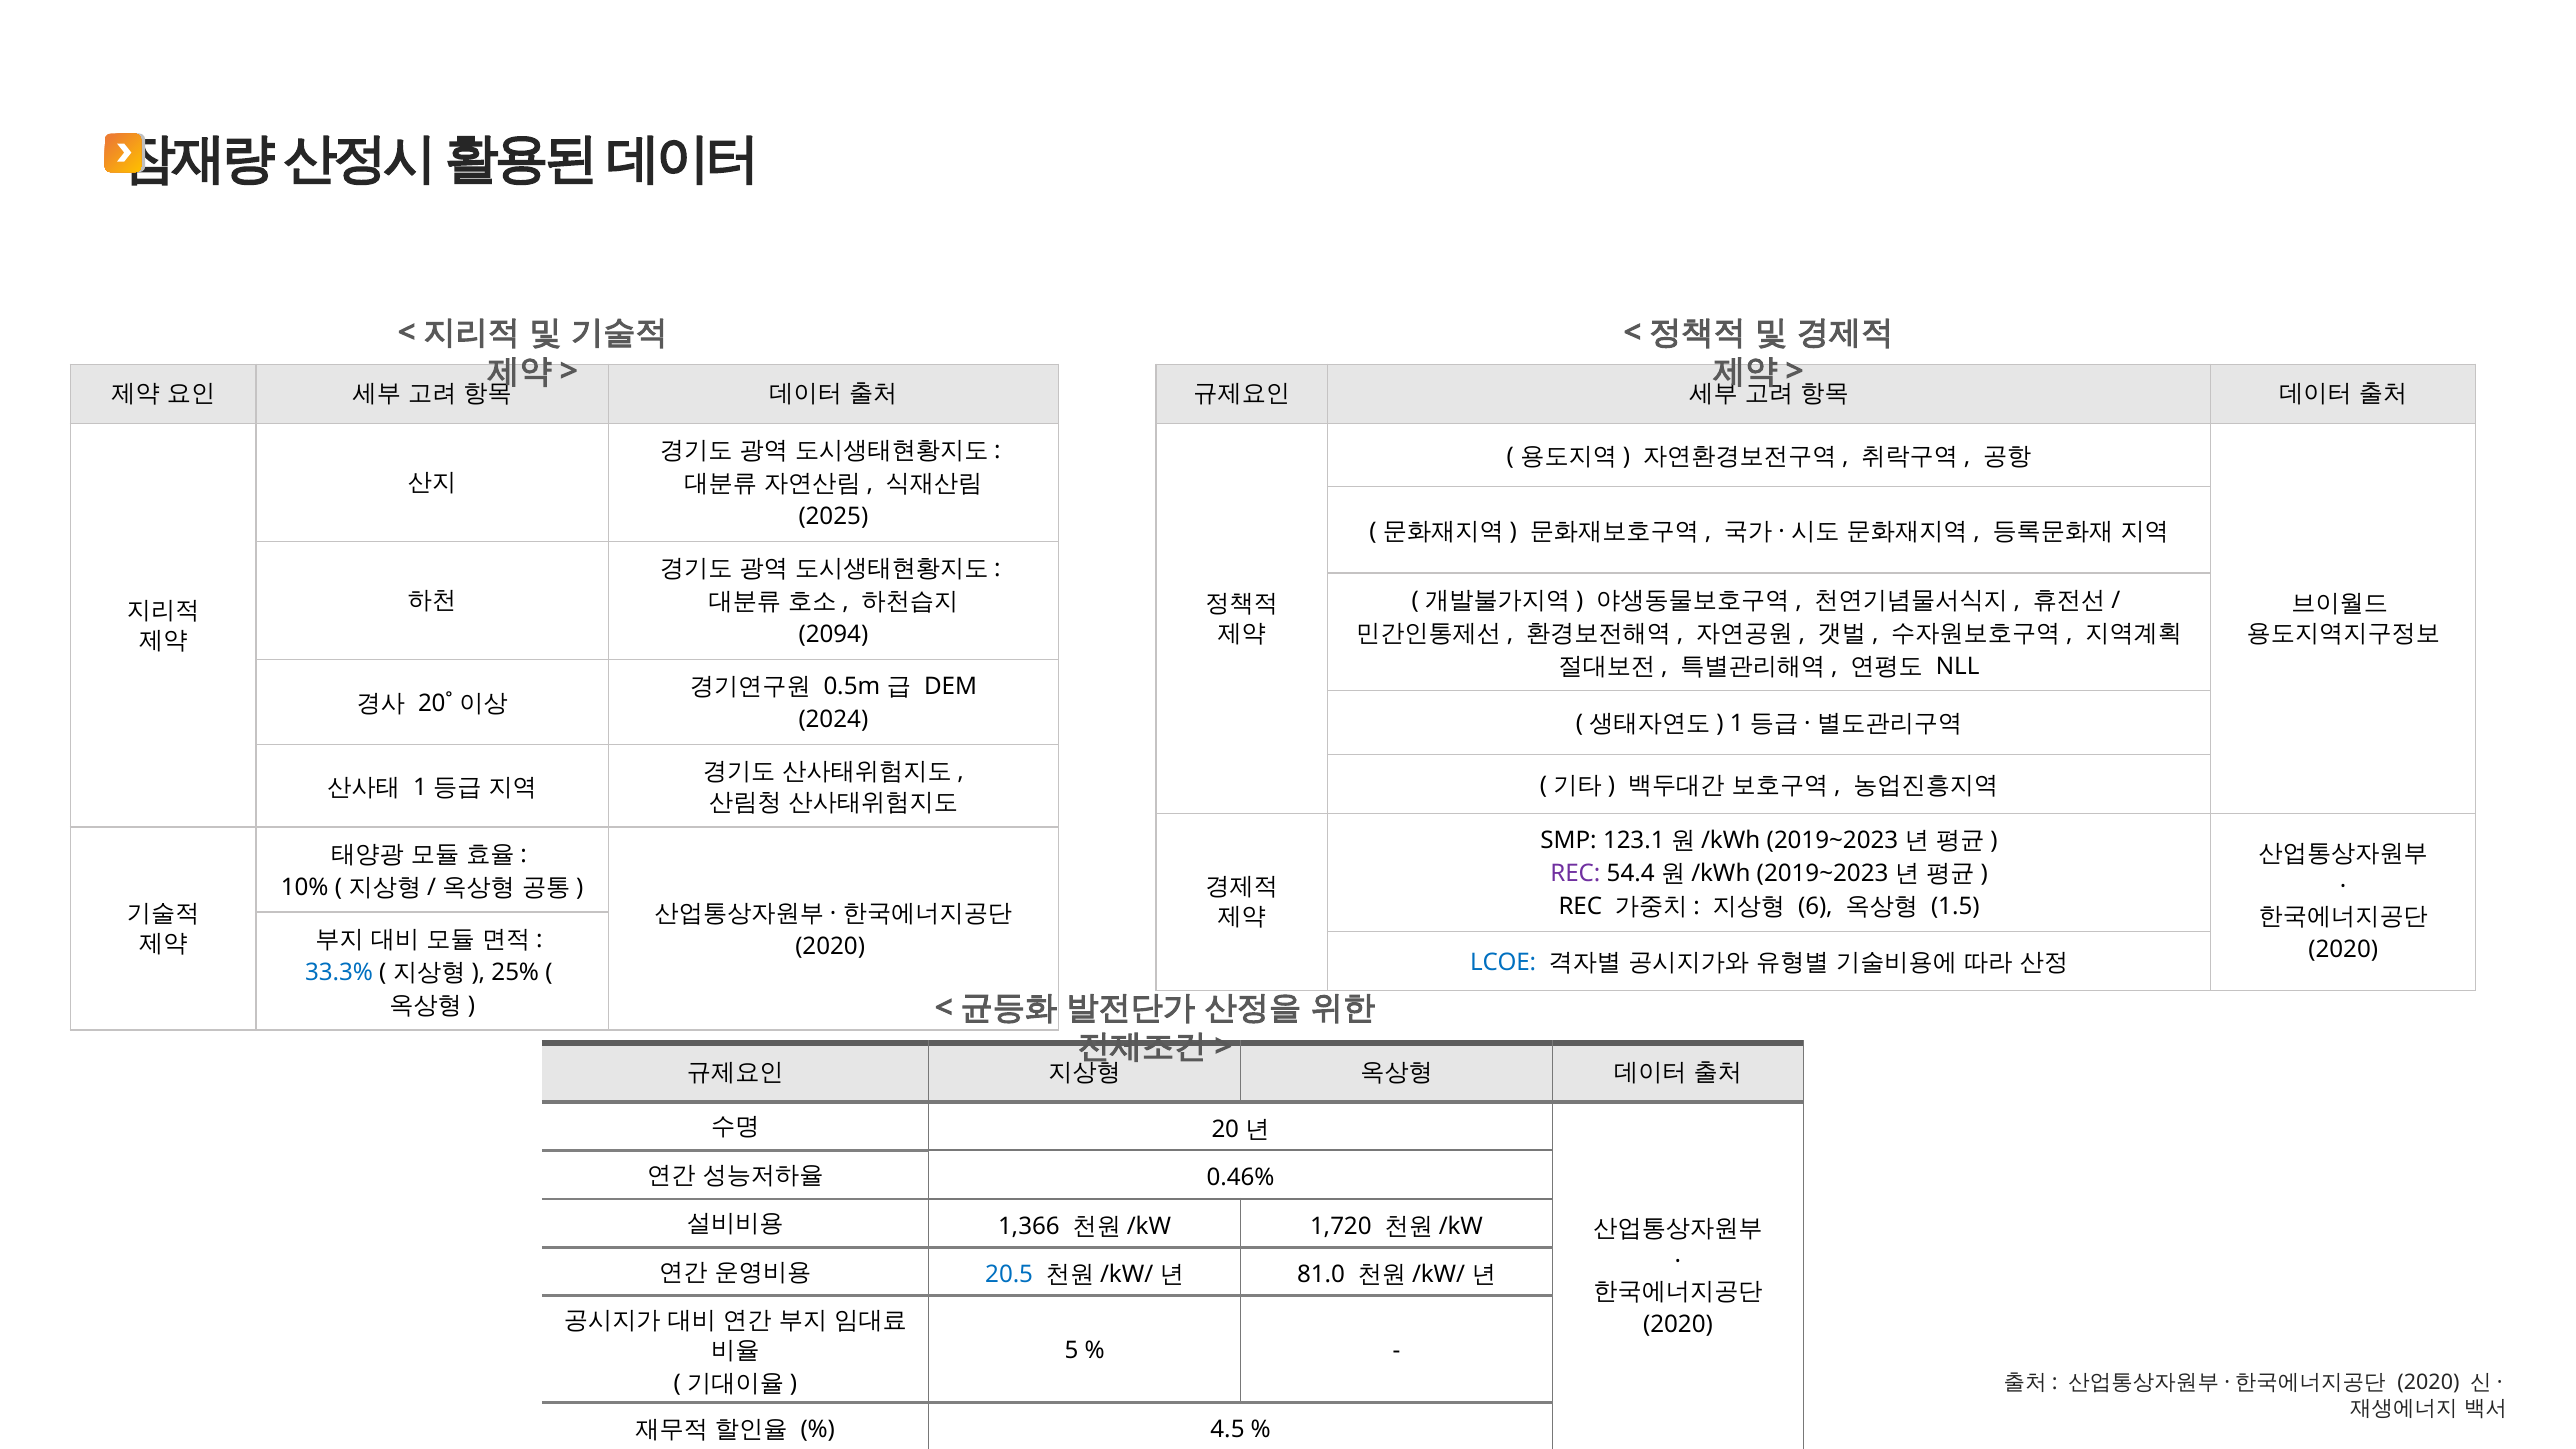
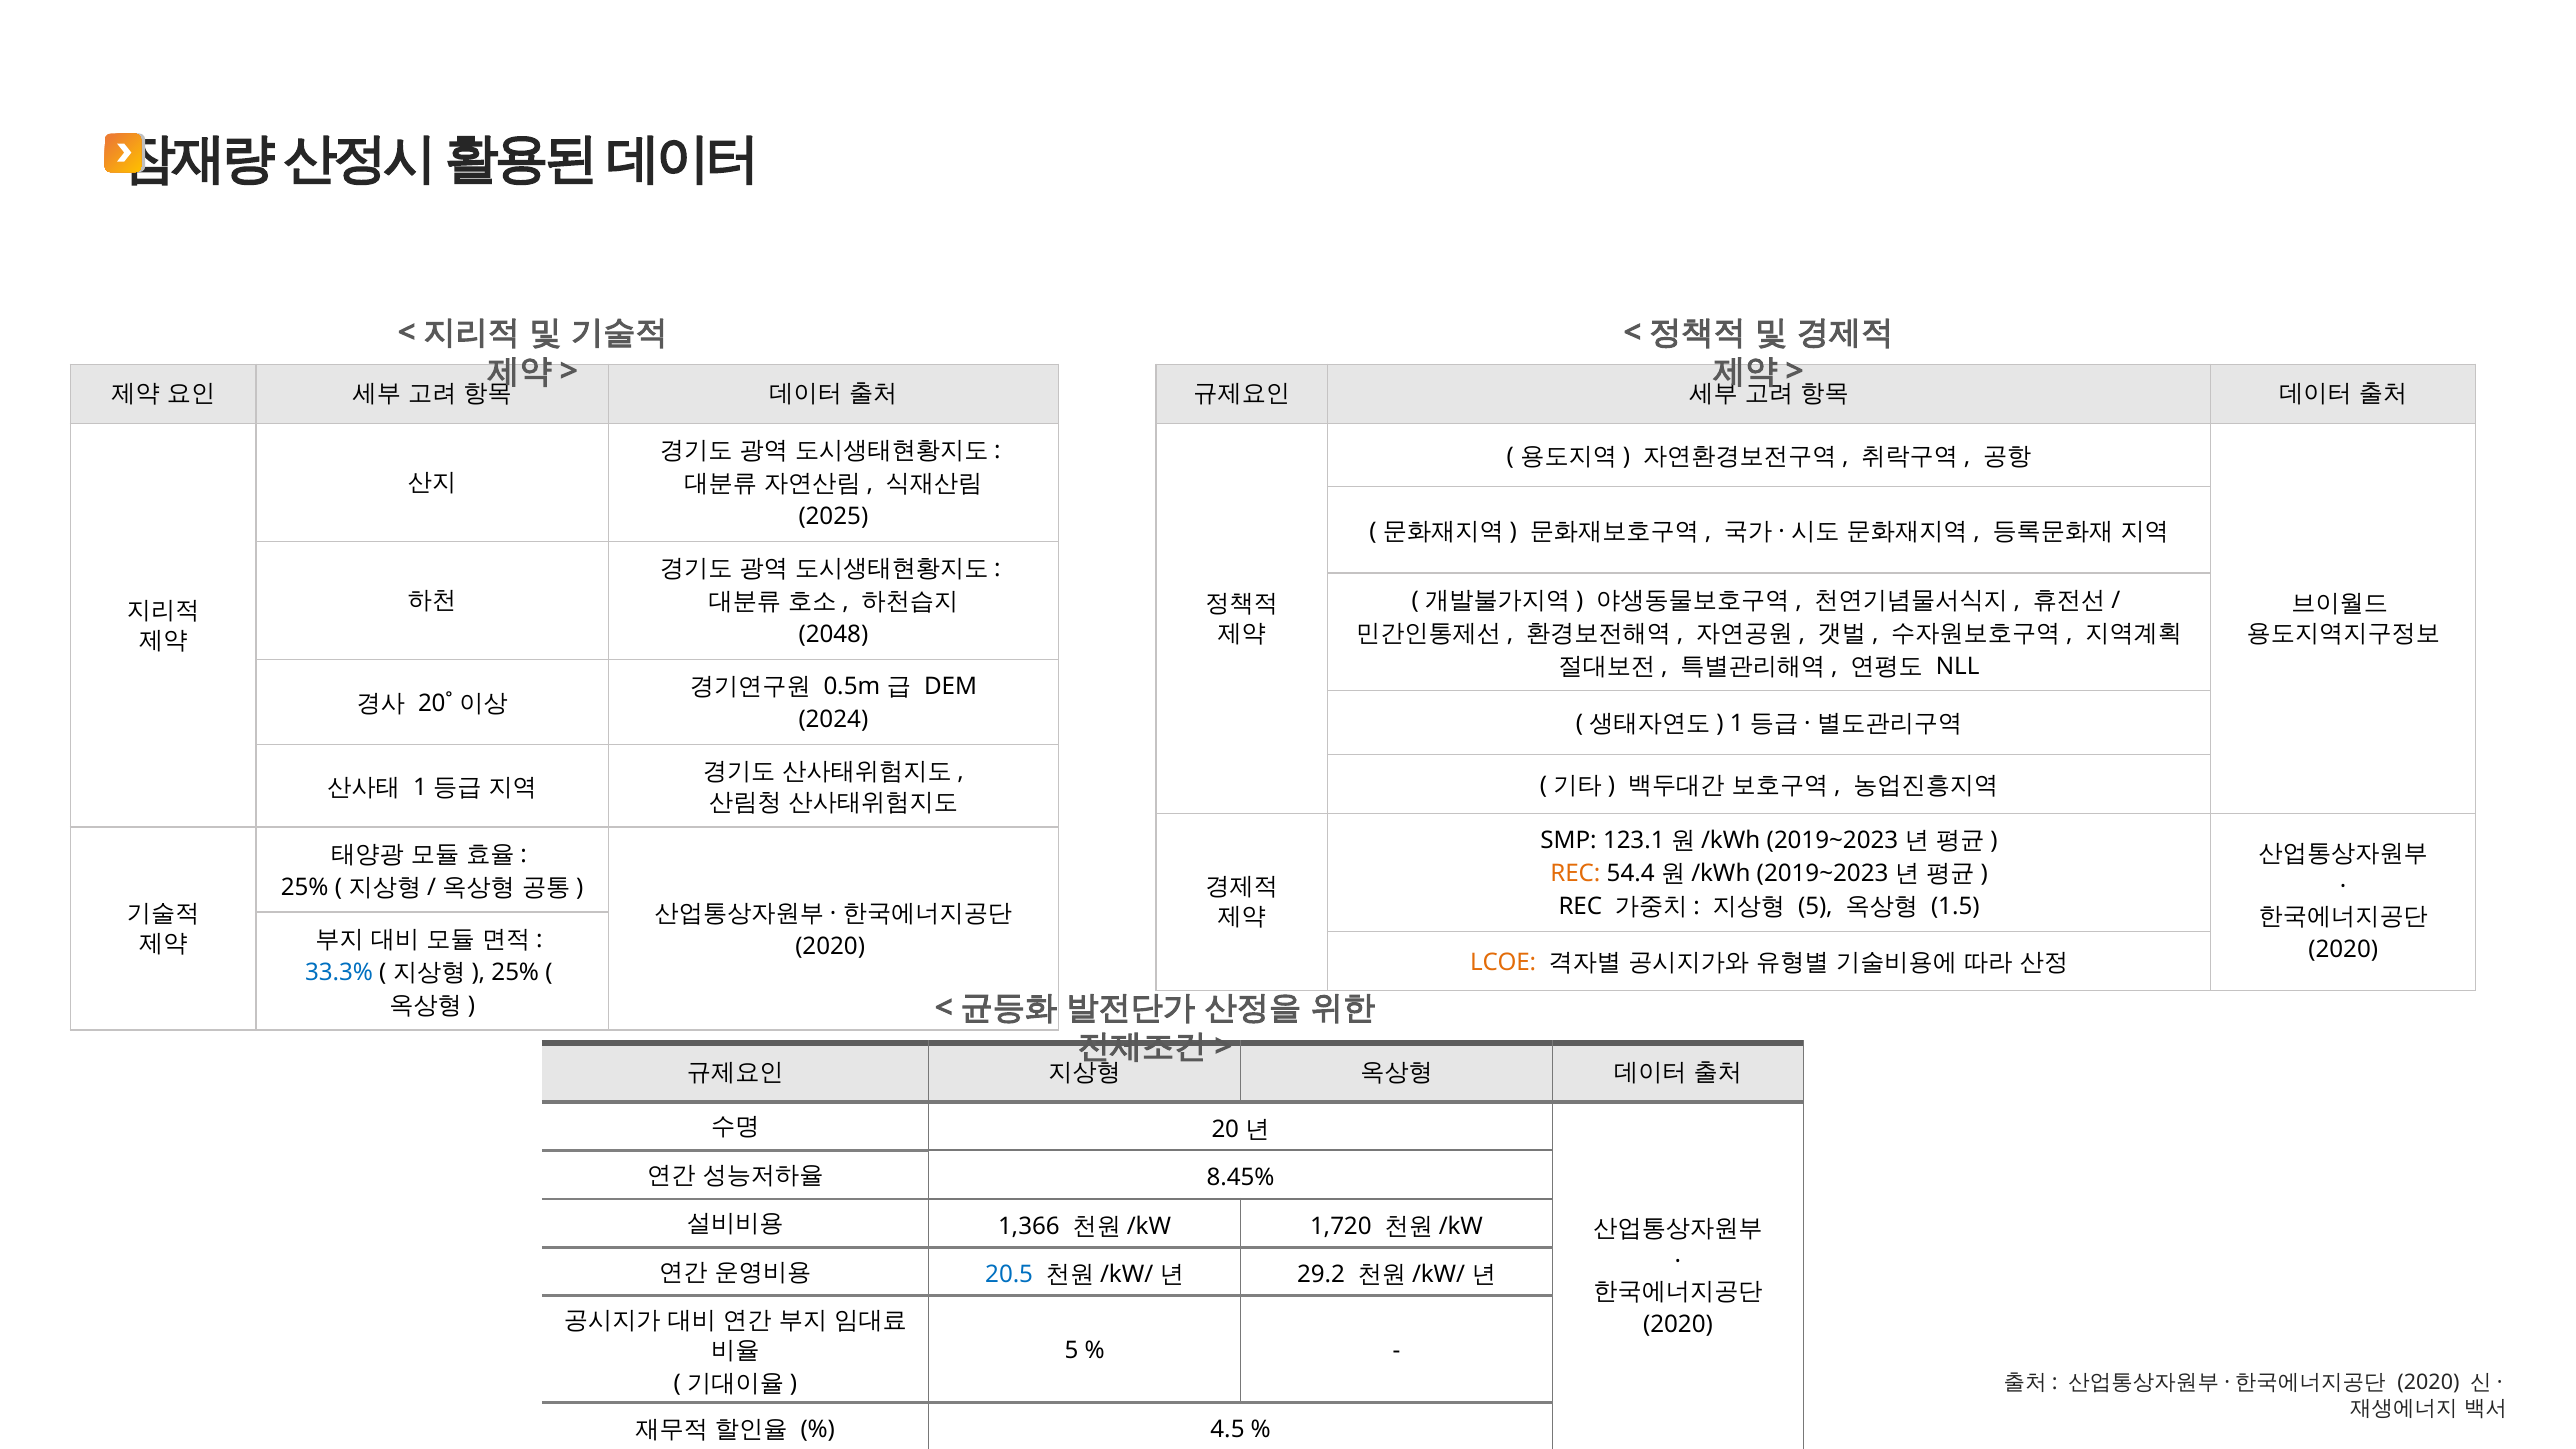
2094: 2094 -> 2048
REC at (1575, 874) colour: purple -> orange
10% at (305, 887): 10% -> 25%
6 at (1815, 906): 6 -> 5
LCOE colour: blue -> orange
0.46%: 0.46% -> 8.45%
81.0: 81.0 -> 29.2
